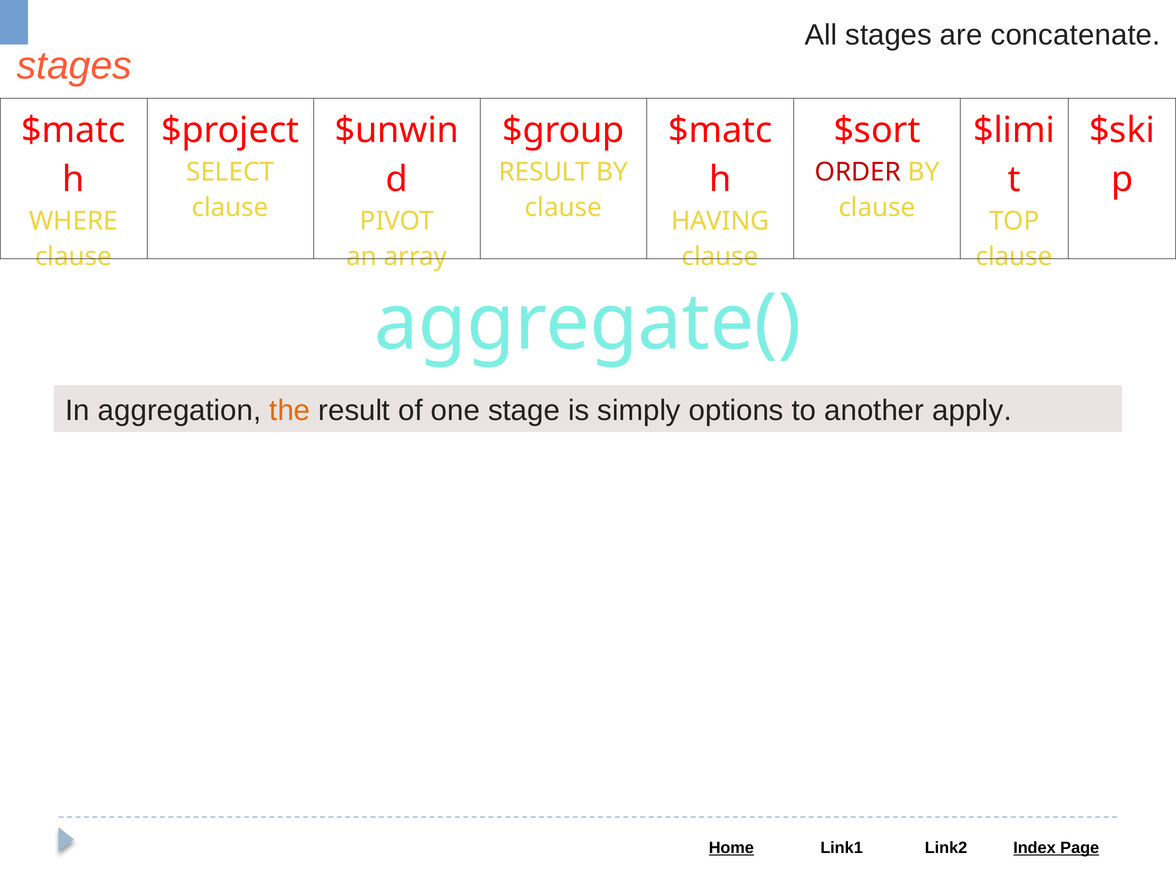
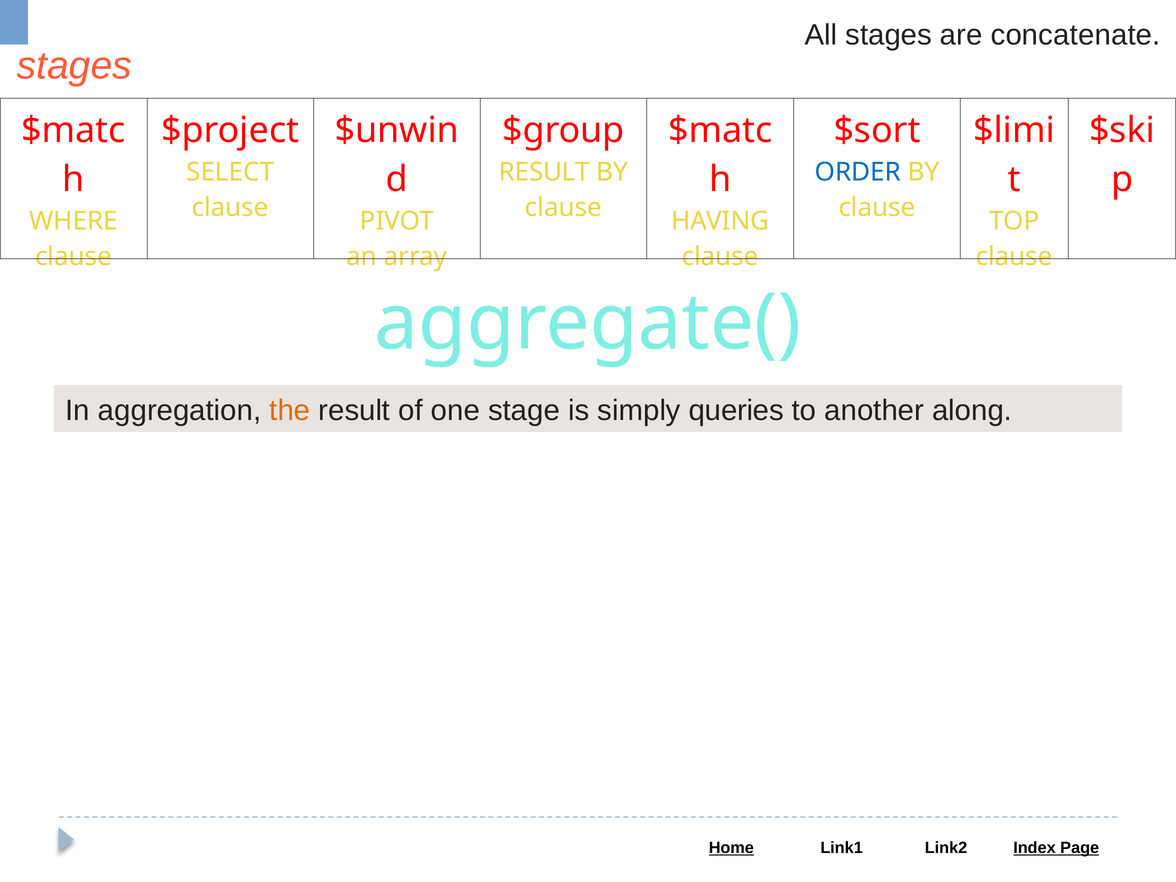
ORDER colour: red -> blue
options: options -> queries
apply: apply -> along
